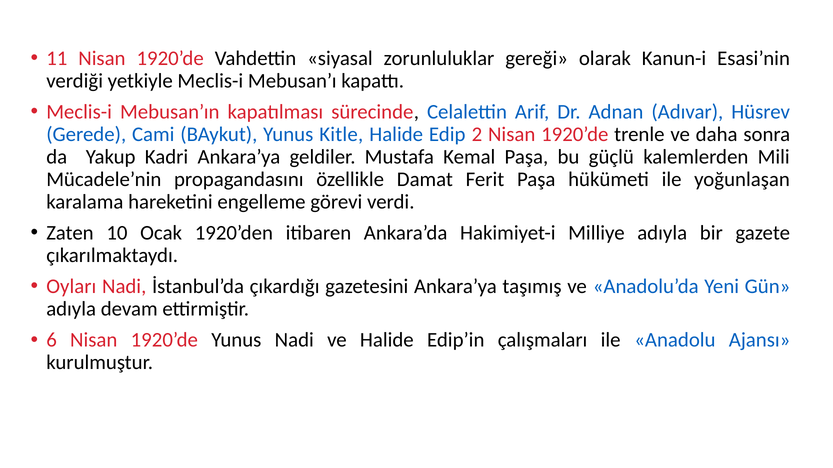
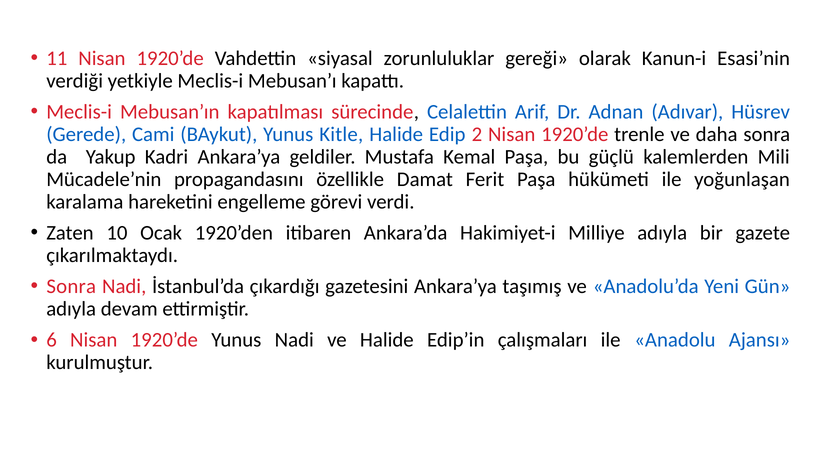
Oyları at (71, 287): Oyları -> Sonra
